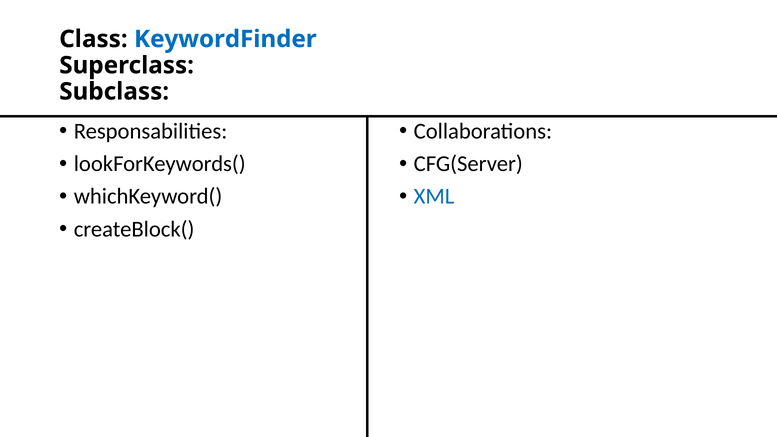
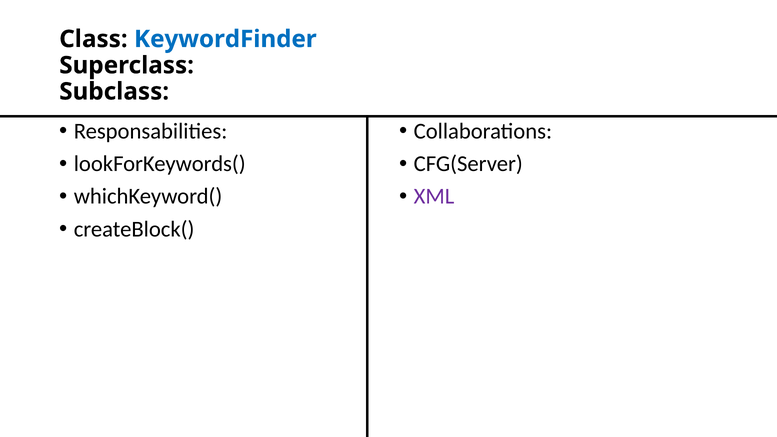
XML colour: blue -> purple
